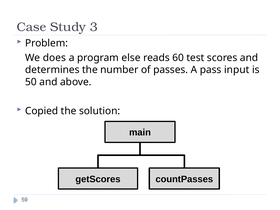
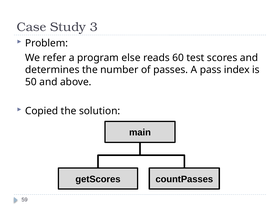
does: does -> refer
input: input -> index
